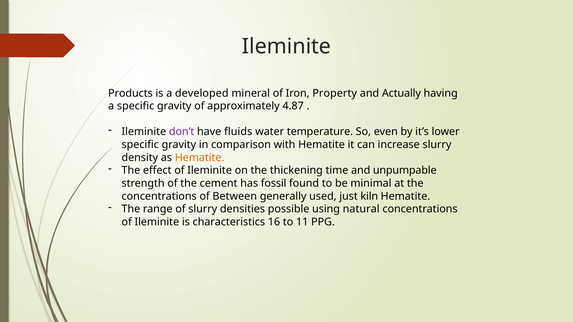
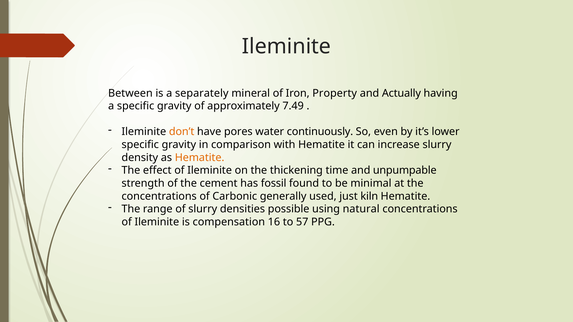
Products: Products -> Between
developed: developed -> separately
4.87: 4.87 -> 7.49
don’t colour: purple -> orange
fluids: fluids -> pores
temperature: temperature -> continuously
Between: Between -> Carbonic
characteristics: characteristics -> compensation
11: 11 -> 57
